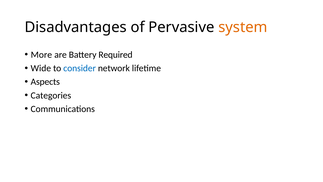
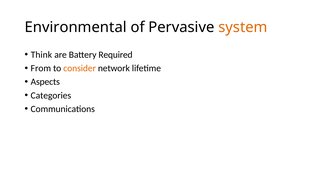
Disadvantages: Disadvantages -> Environmental
More: More -> Think
Wide: Wide -> From
consider colour: blue -> orange
